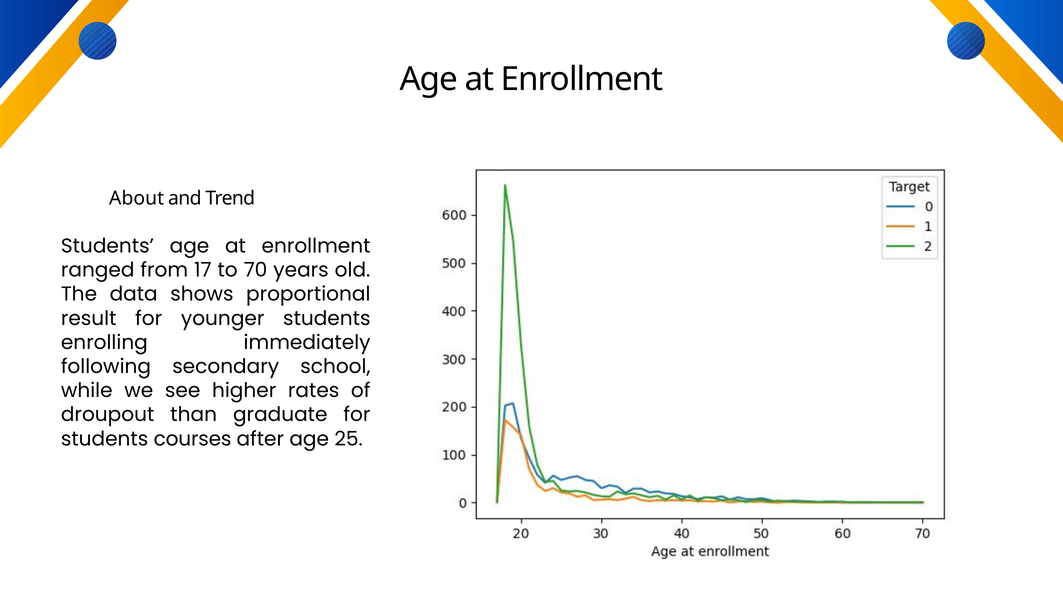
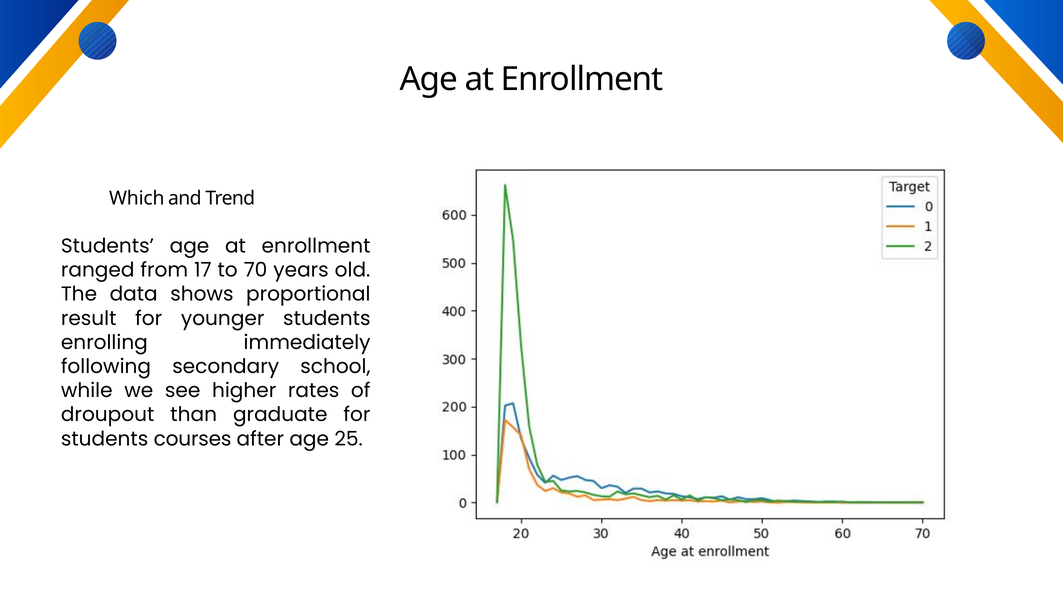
About: About -> Which
